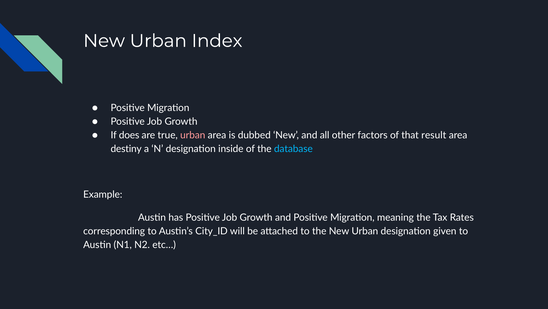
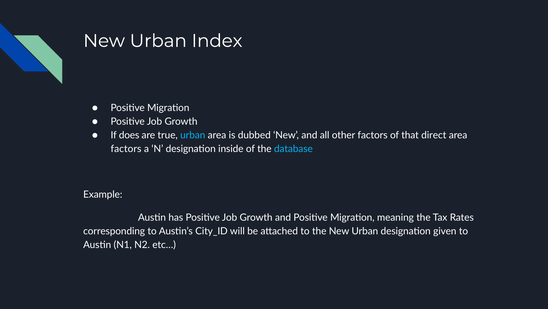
urban at (193, 135) colour: pink -> light blue
result: result -> direct
destiny at (126, 149): destiny -> factors
